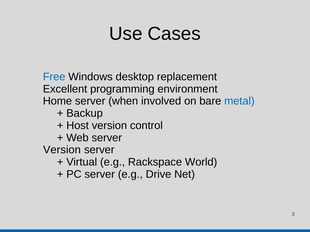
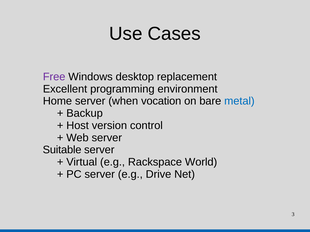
Free colour: blue -> purple
involved: involved -> vocation
Version at (62, 150): Version -> Suitable
